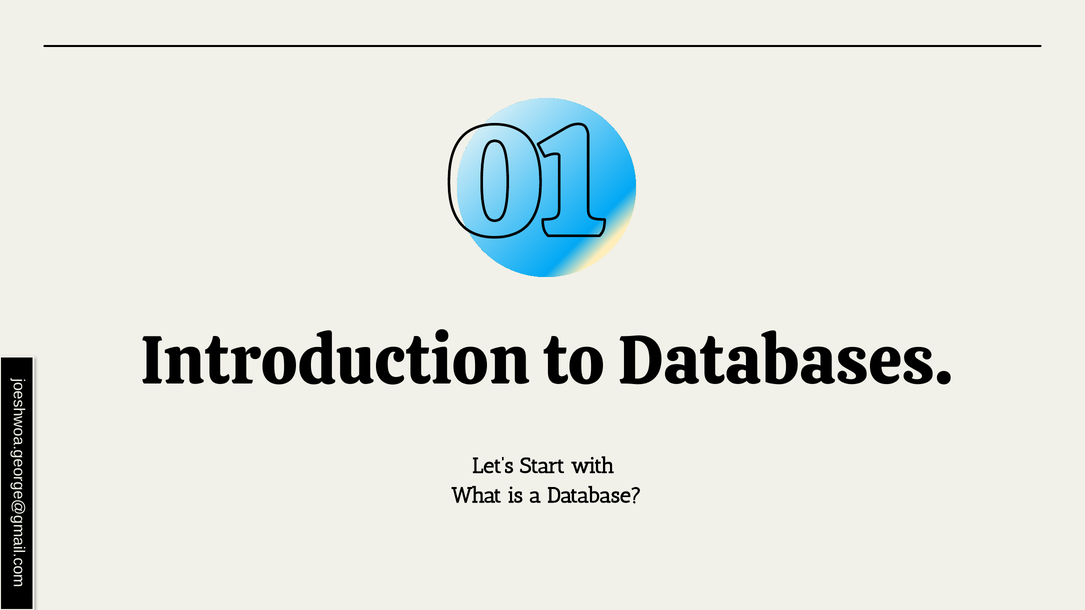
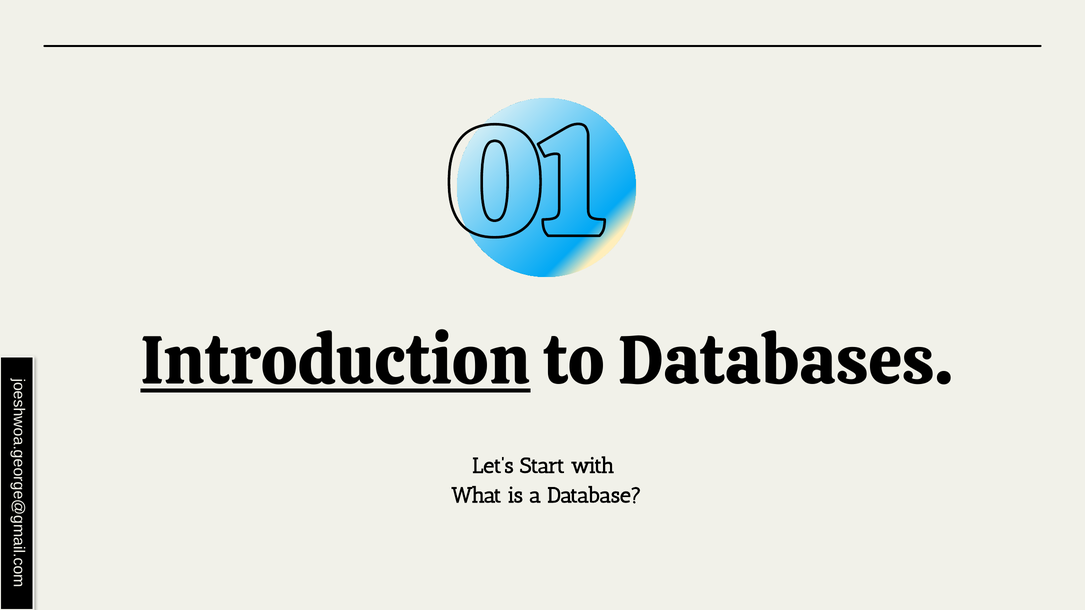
Introduction underline: none -> present
